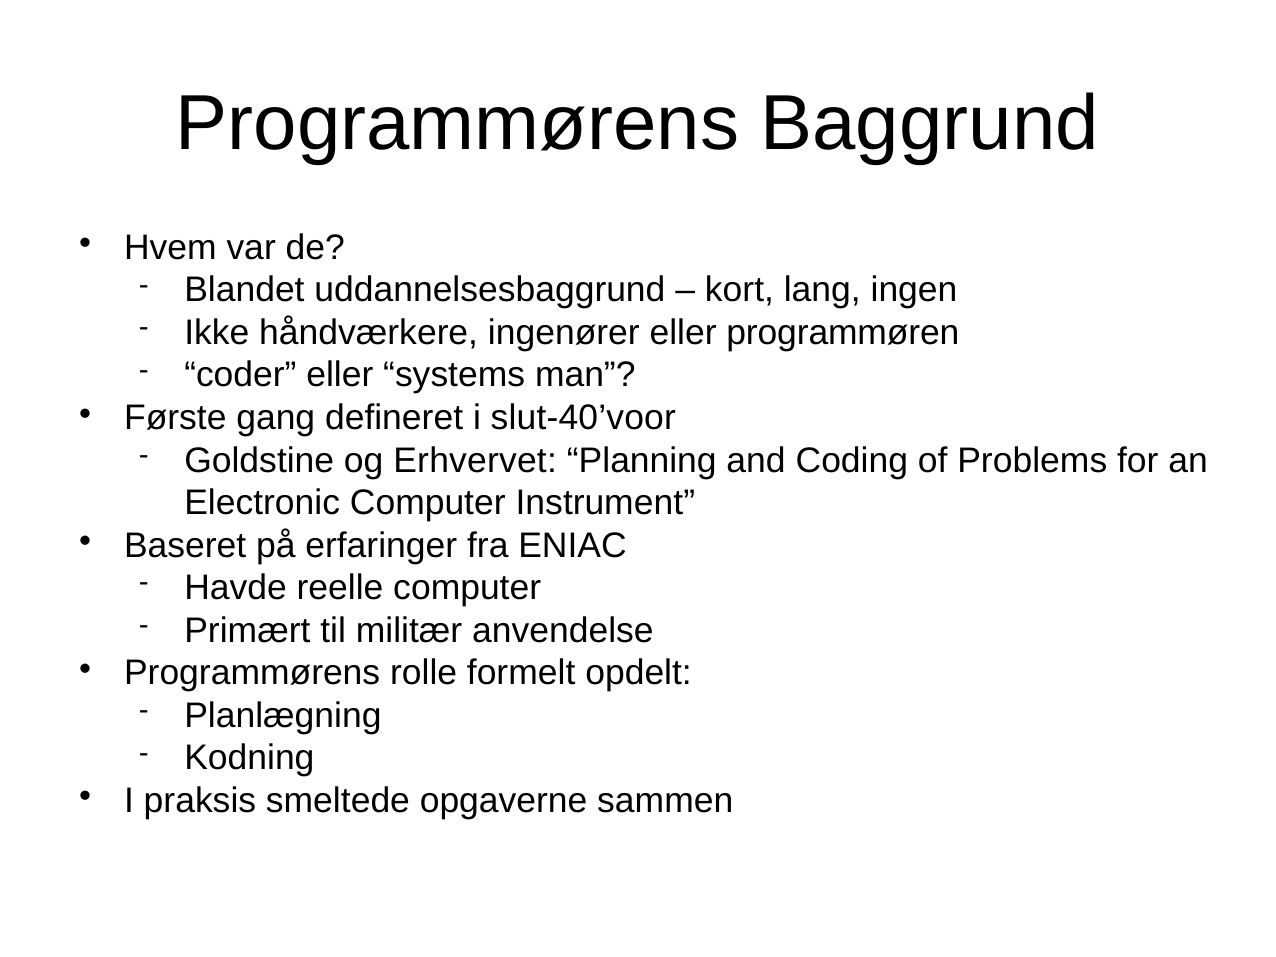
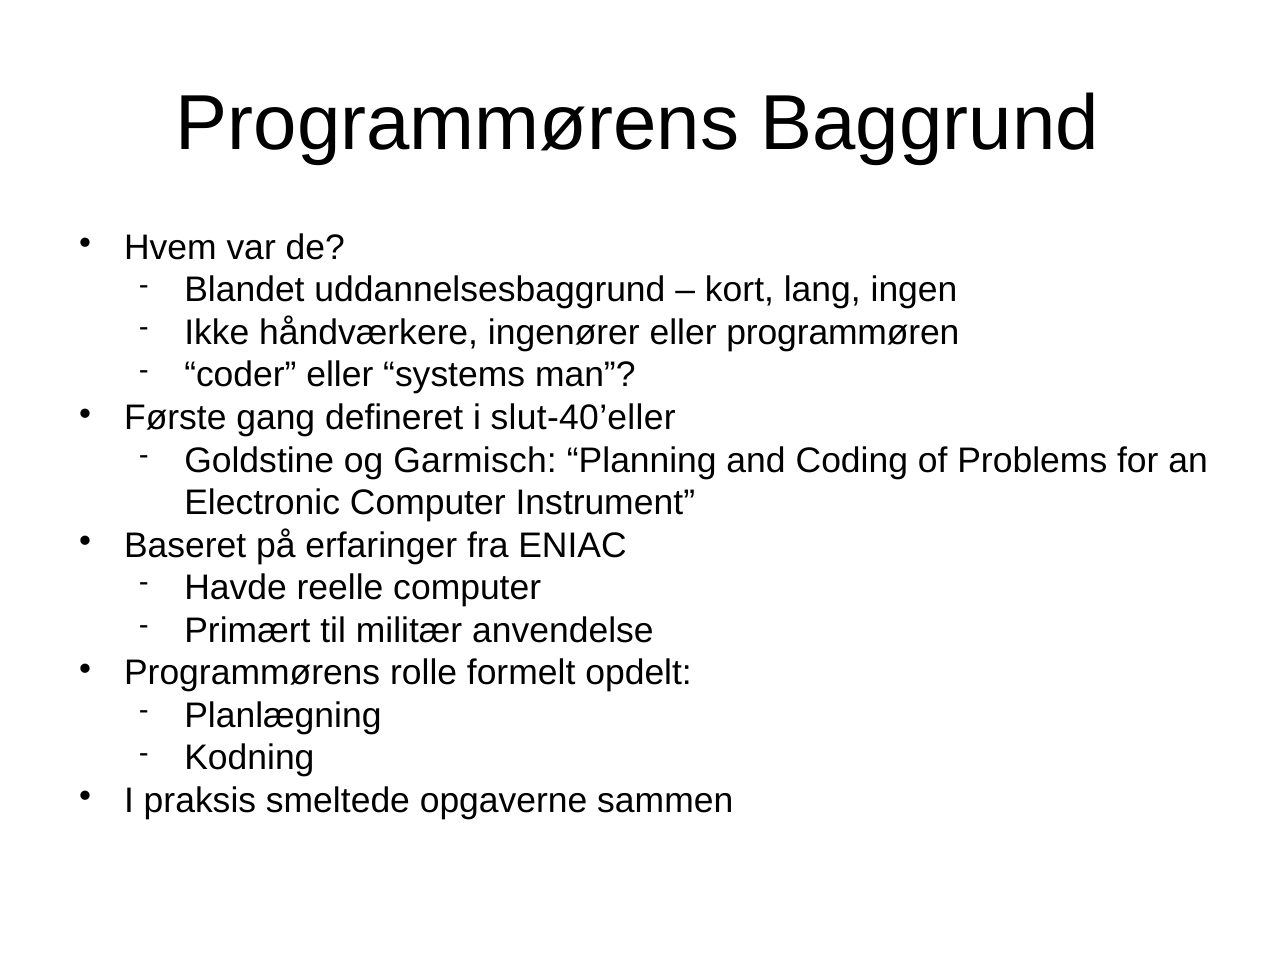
slut-40’voor: slut-40’voor -> slut-40’eller
Erhvervet: Erhvervet -> Garmisch
